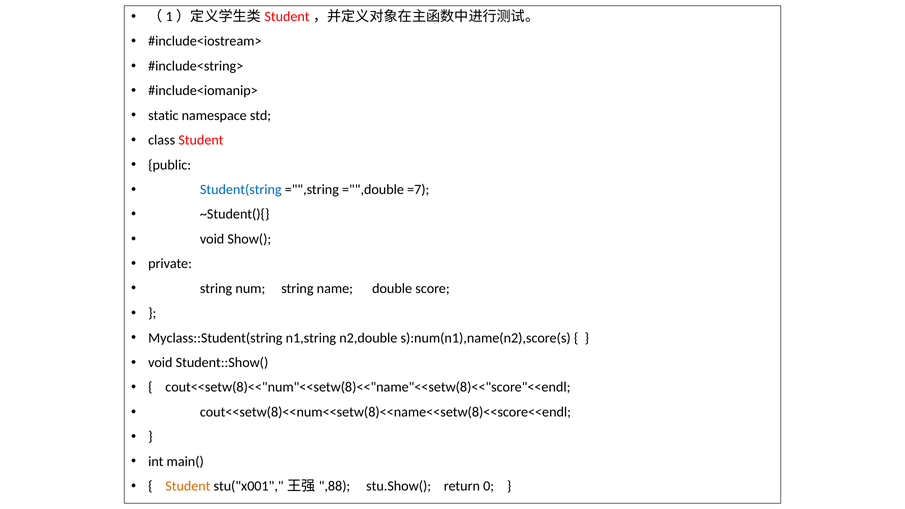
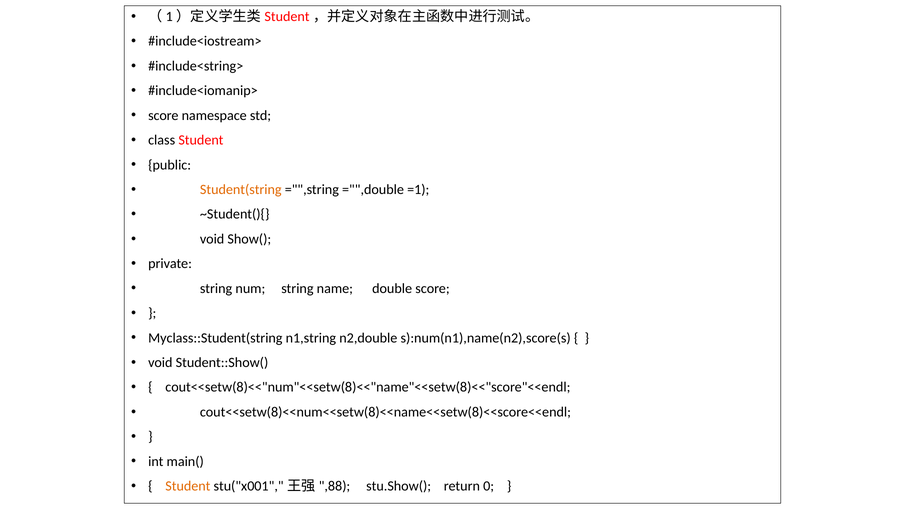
static at (163, 115): static -> score
Student(string colour: blue -> orange
=7: =7 -> =1
